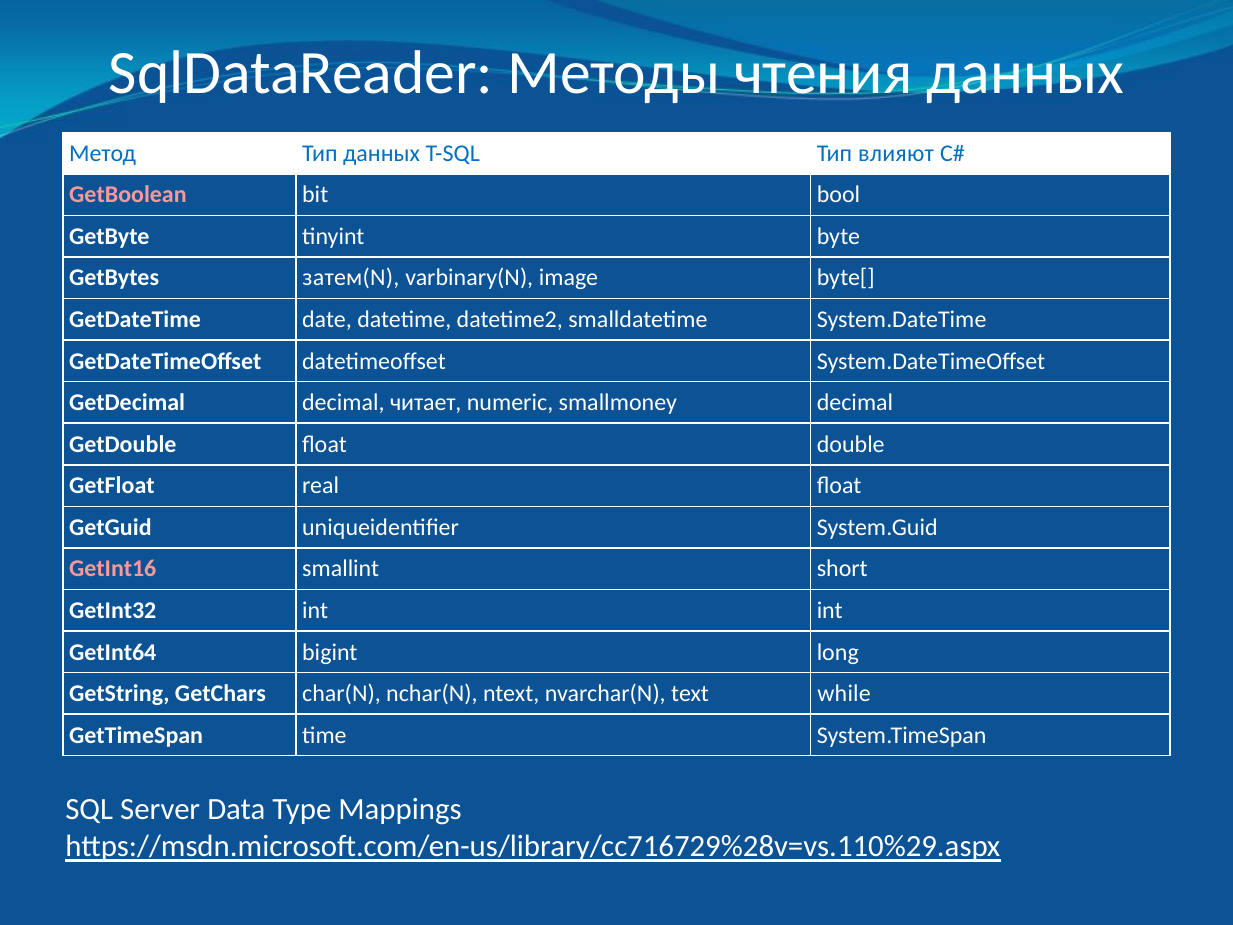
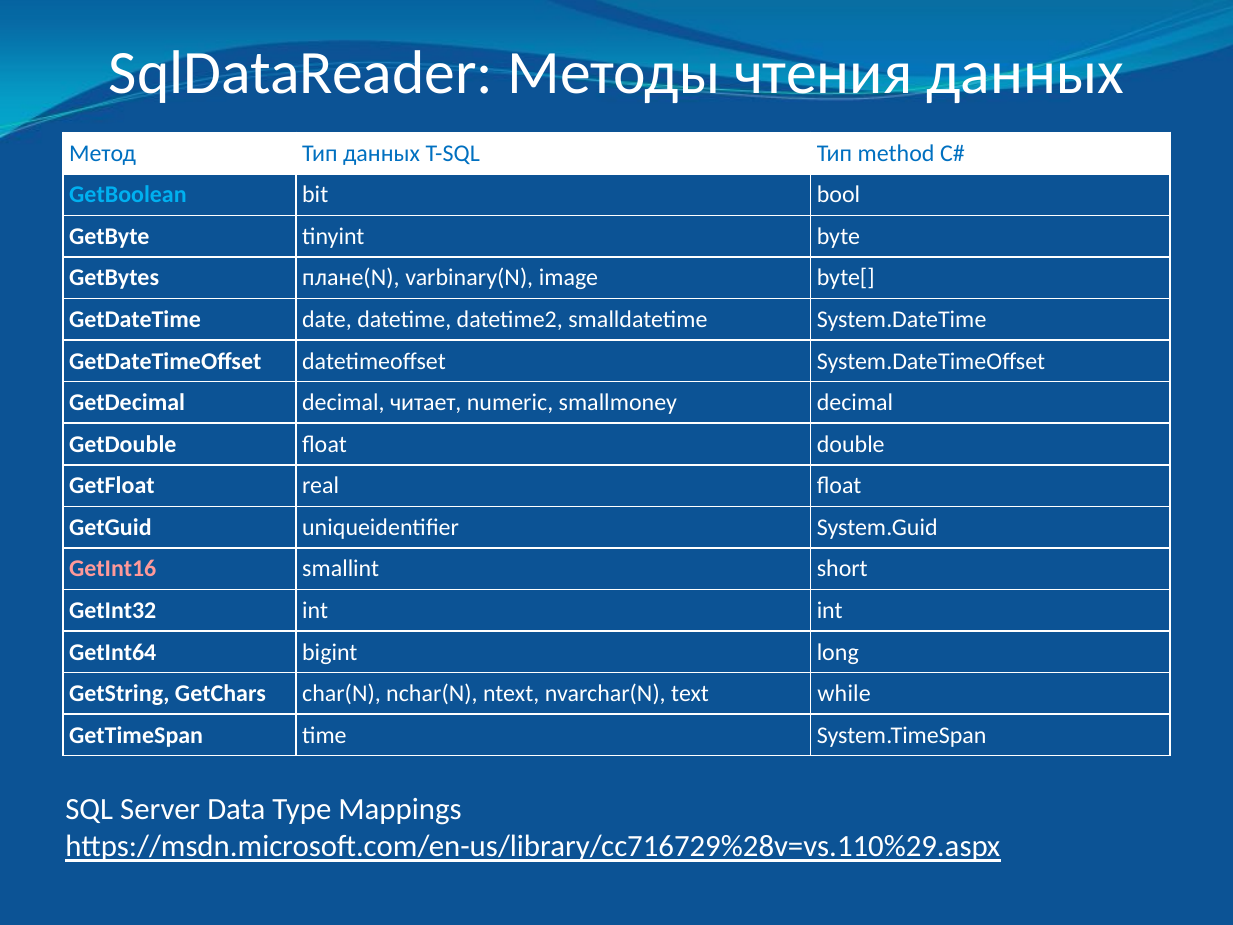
влияют: влияют -> method
GetBoolean colour: pink -> light blue
затем(N: затем(N -> плане(N
